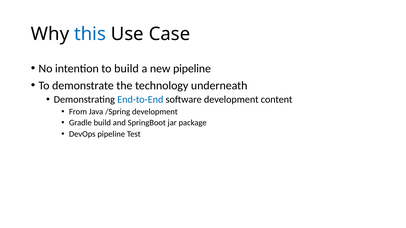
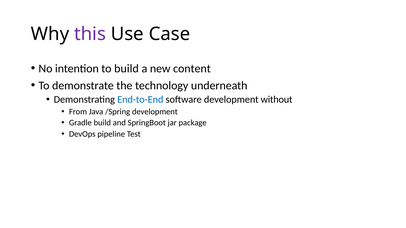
this colour: blue -> purple
new pipeline: pipeline -> content
content: content -> without
